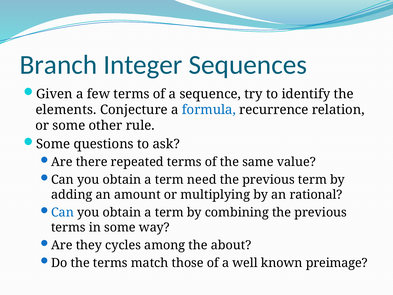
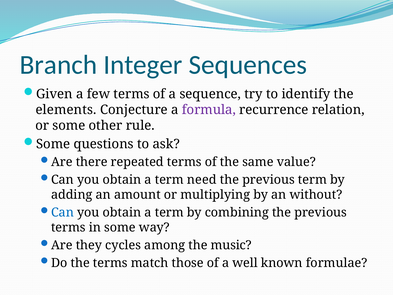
formula colour: blue -> purple
rational: rational -> without
about: about -> music
preimage: preimage -> formulae
